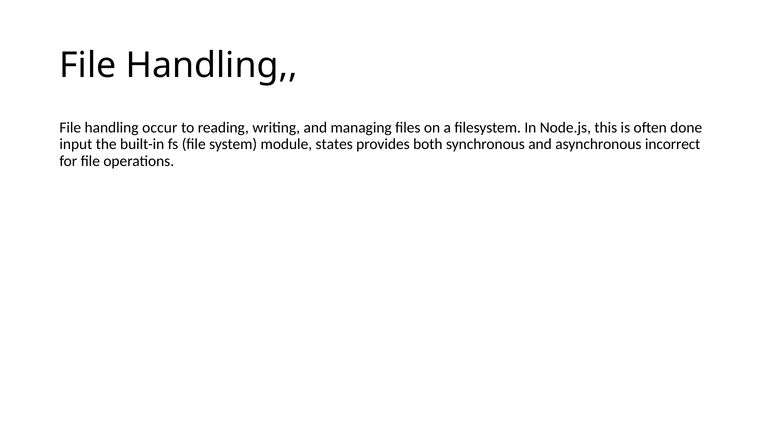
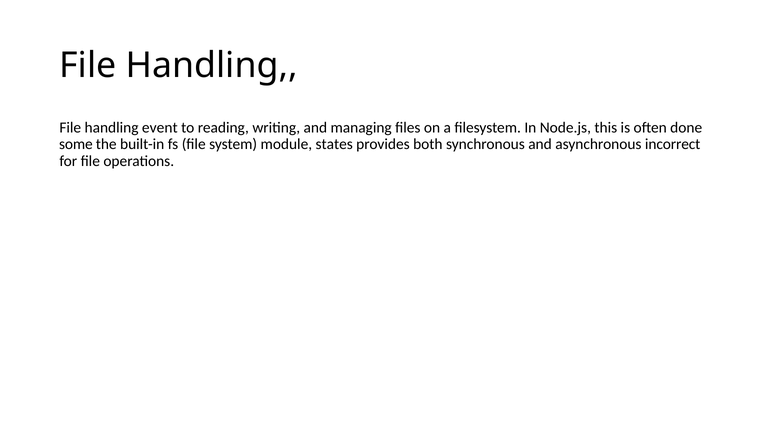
occur: occur -> event
input: input -> some
